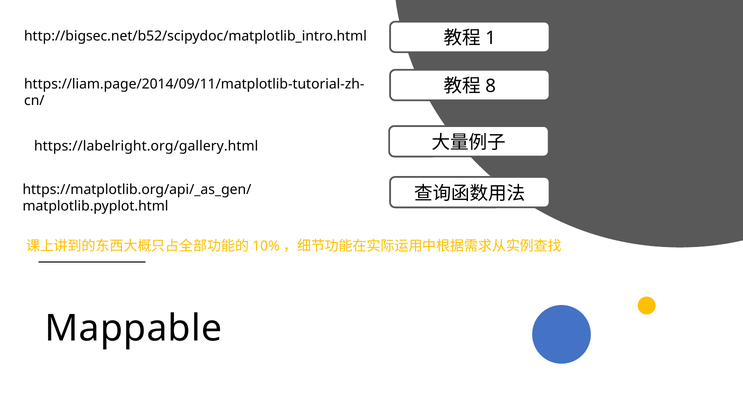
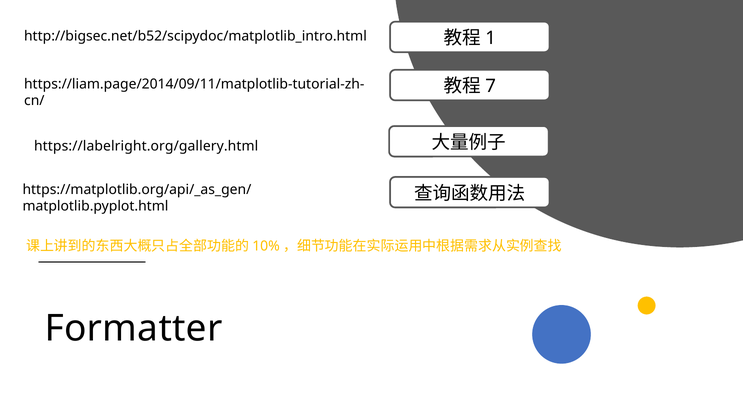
8: 8 -> 7
Mappable: Mappable -> Formatter
